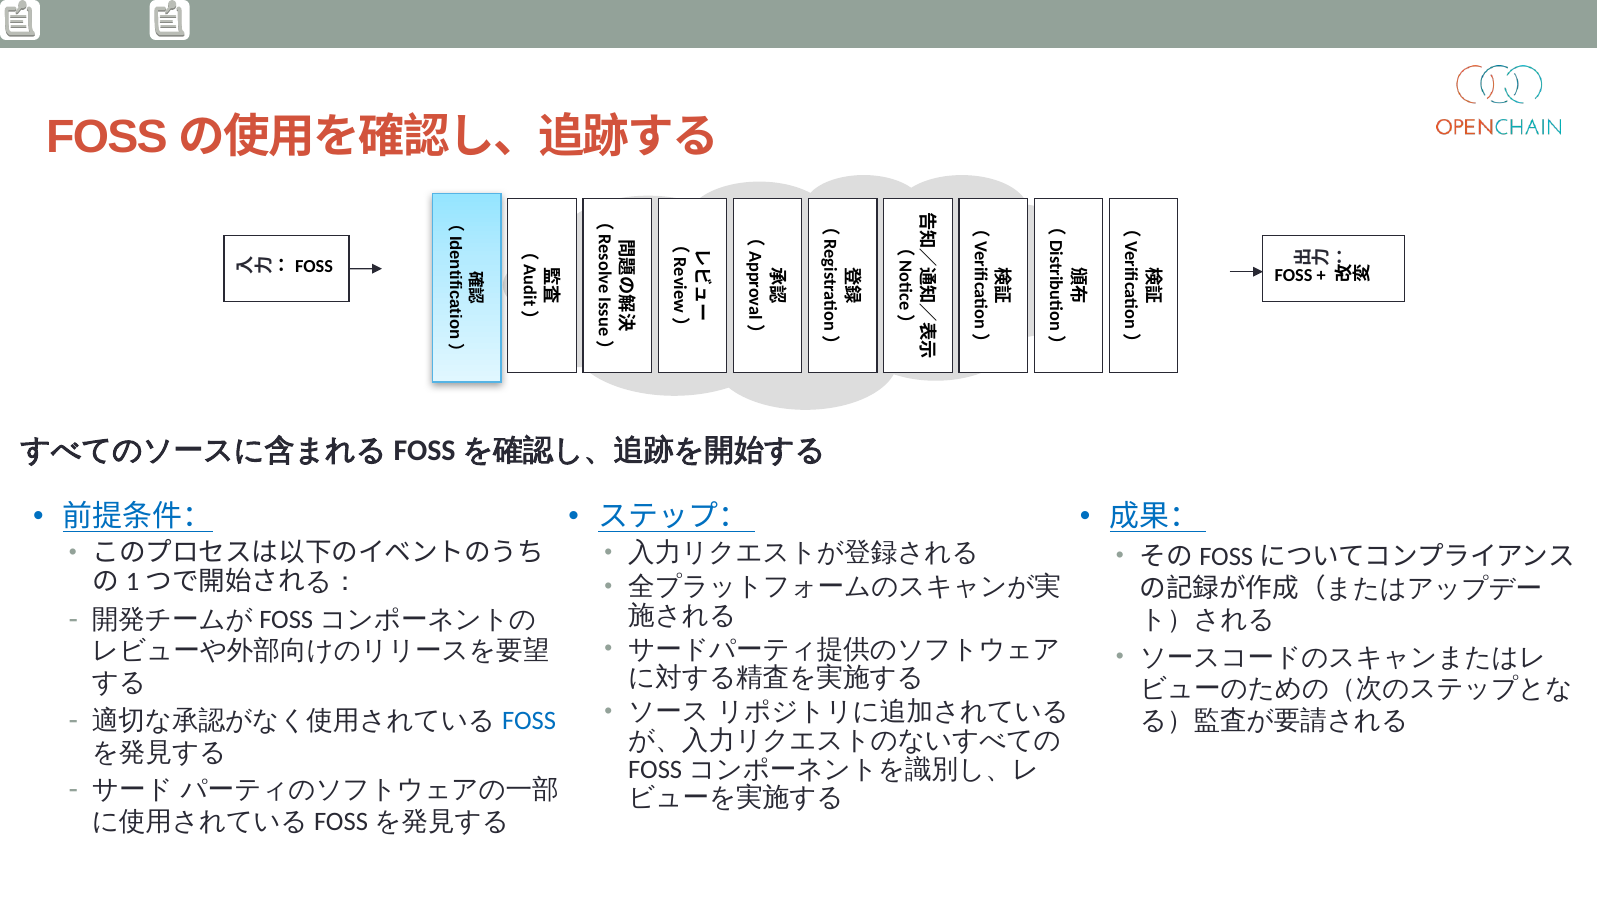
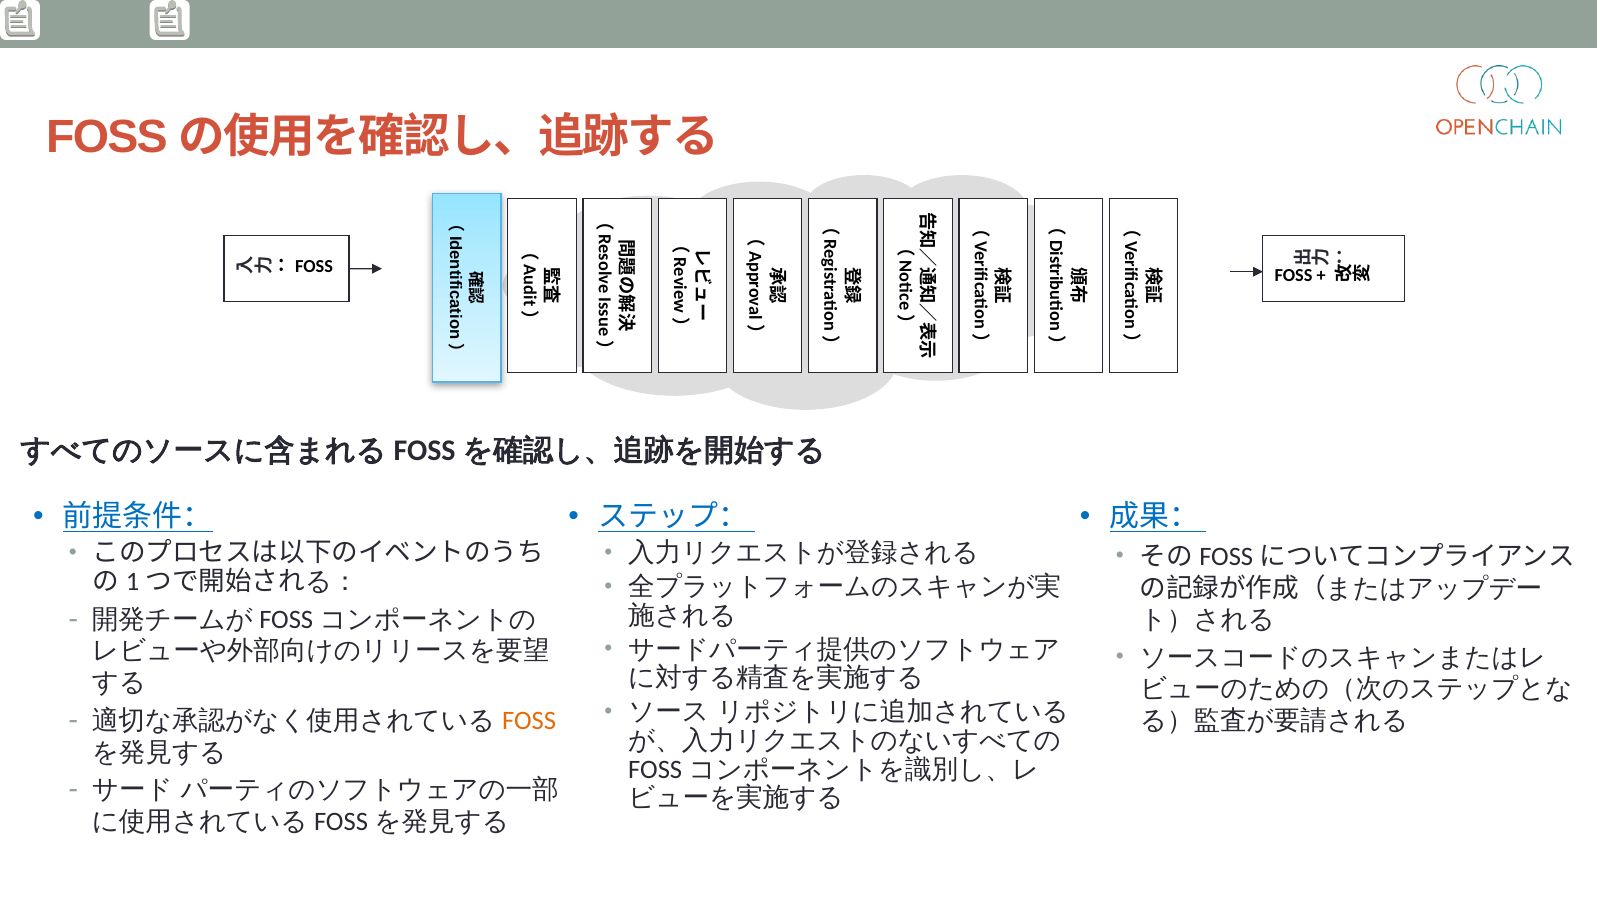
FOSS at (529, 721) colour: blue -> orange
